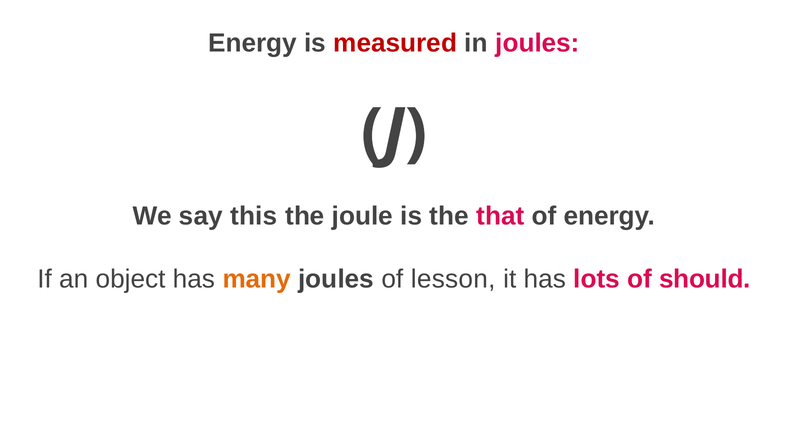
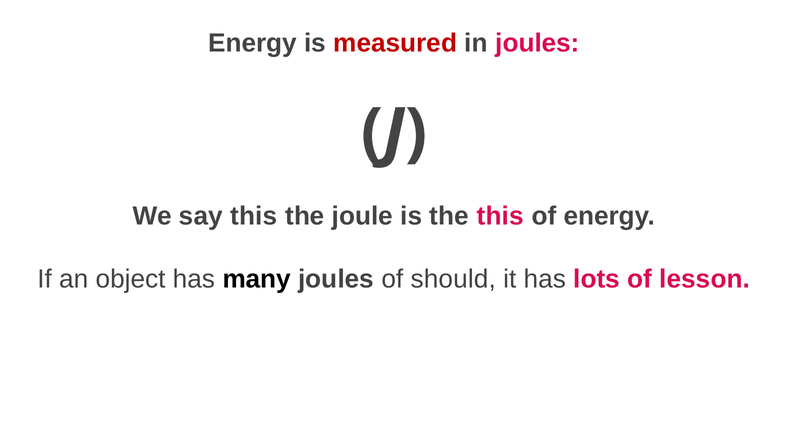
the that: that -> this
many colour: orange -> black
lesson: lesson -> should
should: should -> lesson
